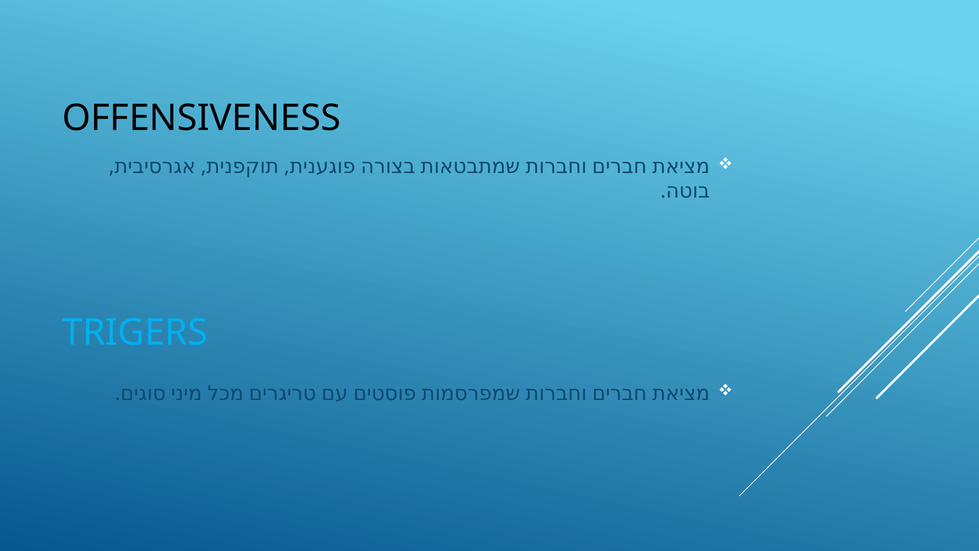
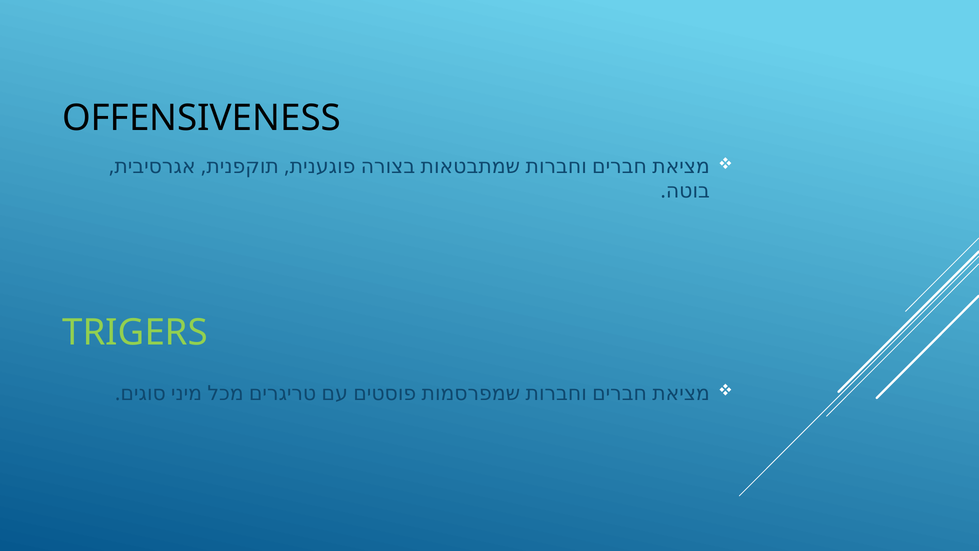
TRIGERS colour: light blue -> light green
